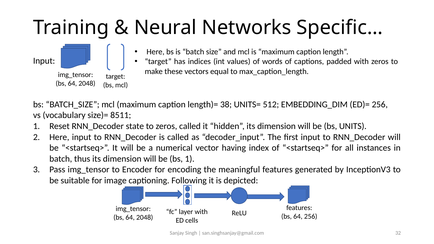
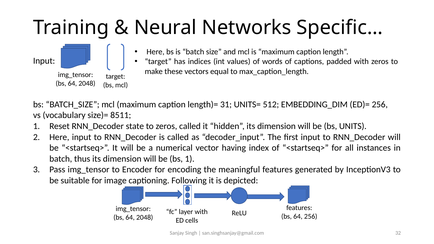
38: 38 -> 31
